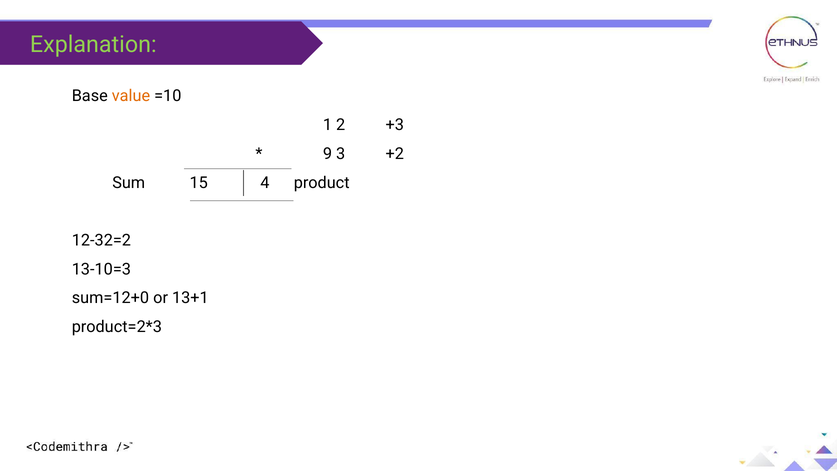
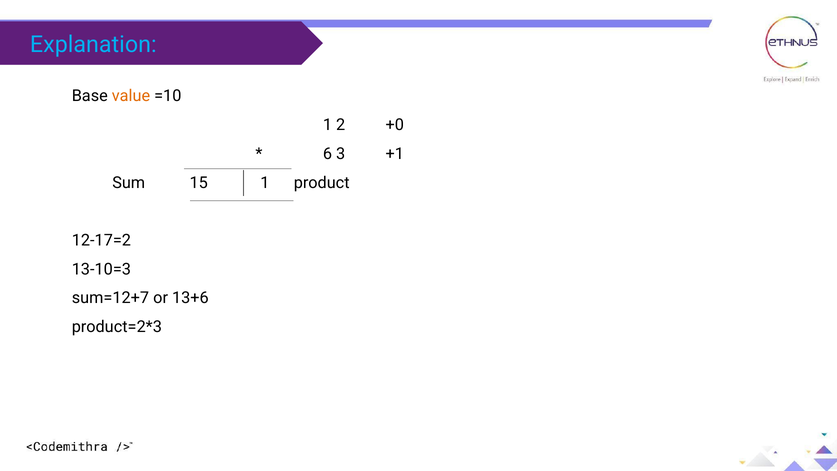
Explanation colour: light green -> light blue
+3: +3 -> +0
9: 9 -> 6
+2: +2 -> +1
15 4: 4 -> 1
12-32=2: 12-32=2 -> 12-17=2
sum=12+0: sum=12+0 -> sum=12+7
13+1: 13+1 -> 13+6
